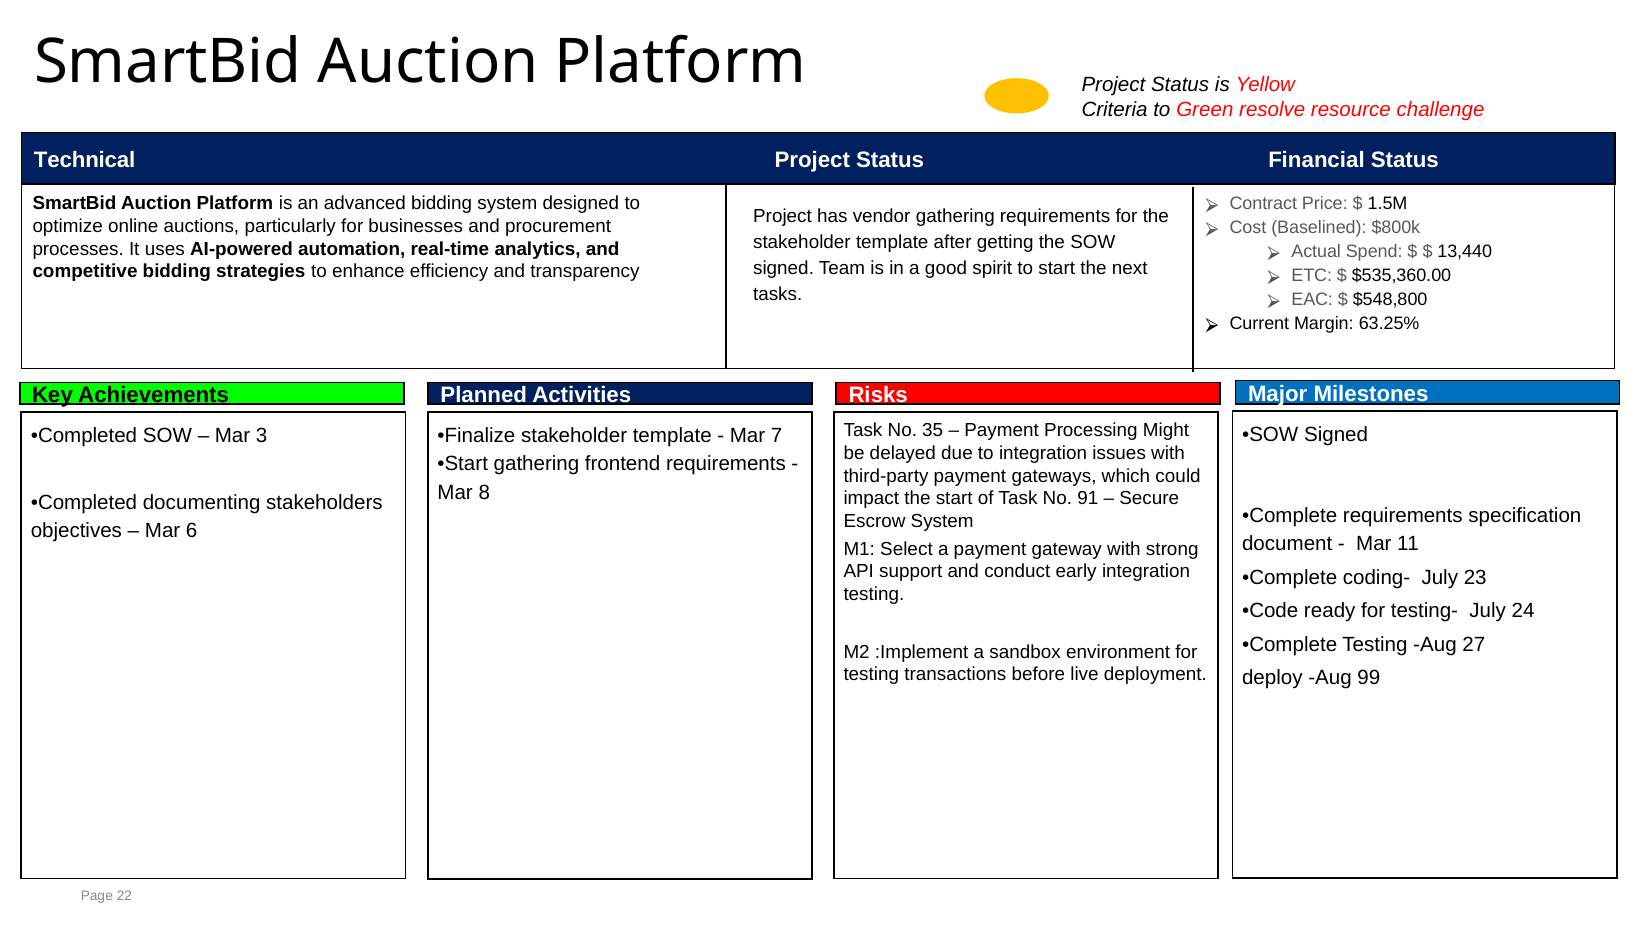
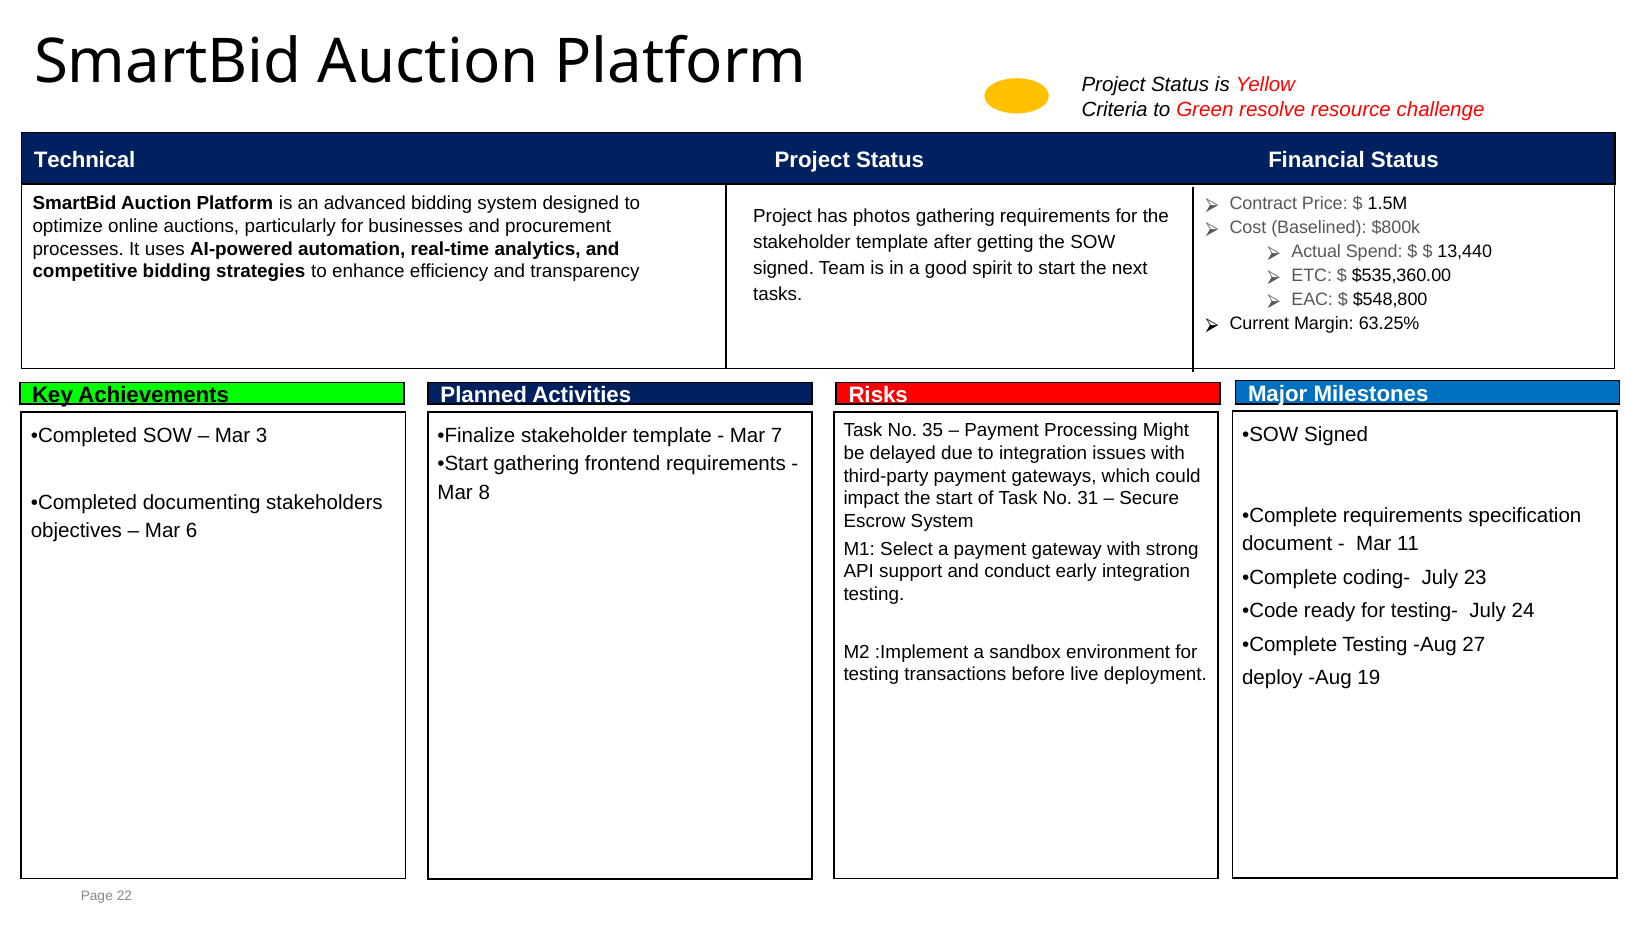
vendor: vendor -> photos
91: 91 -> 31
99: 99 -> 19
